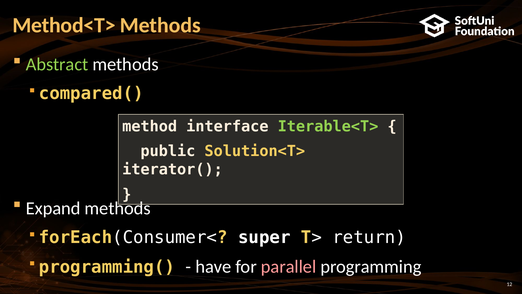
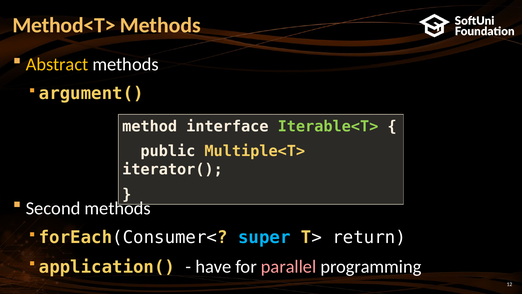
Abstract colour: light green -> yellow
compared(: compared( -> argument(
Solution<T>: Solution<T> -> Multiple<T>
Expand: Expand -> Second
super colour: white -> light blue
programming(: programming( -> application(
